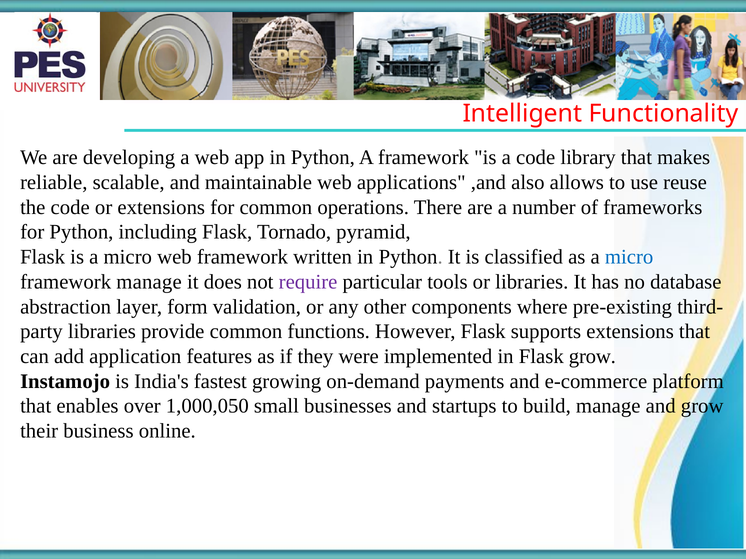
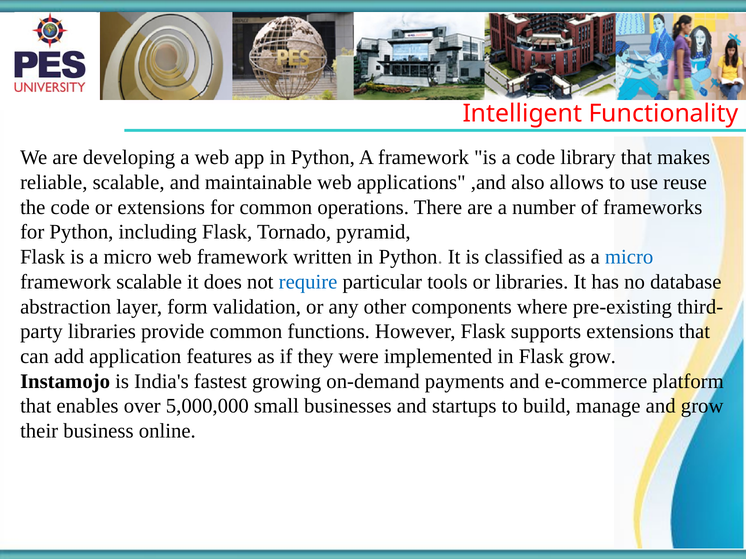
framework manage: manage -> scalable
require colour: purple -> blue
1,000,050: 1,000,050 -> 5,000,000
